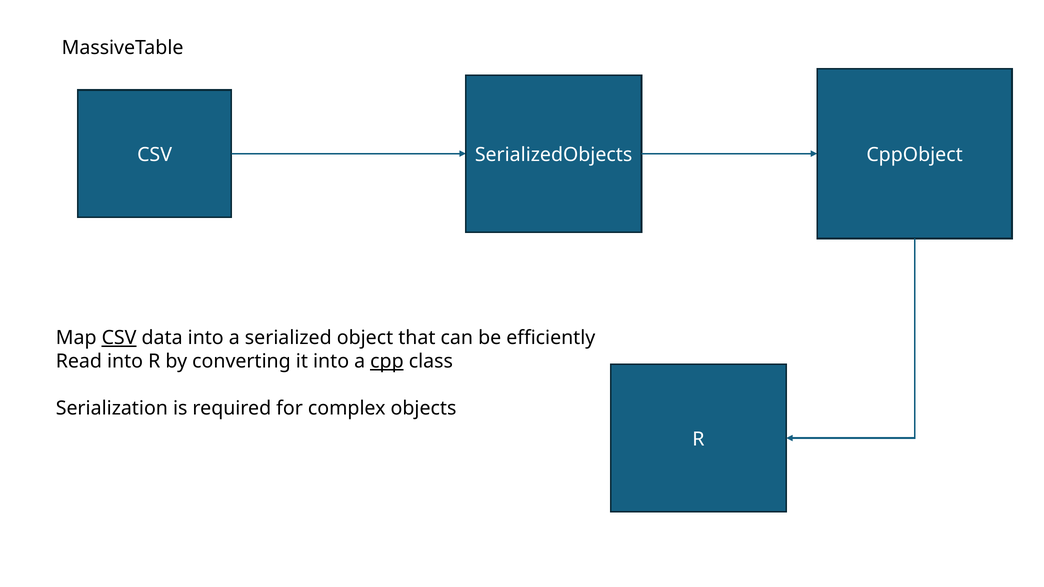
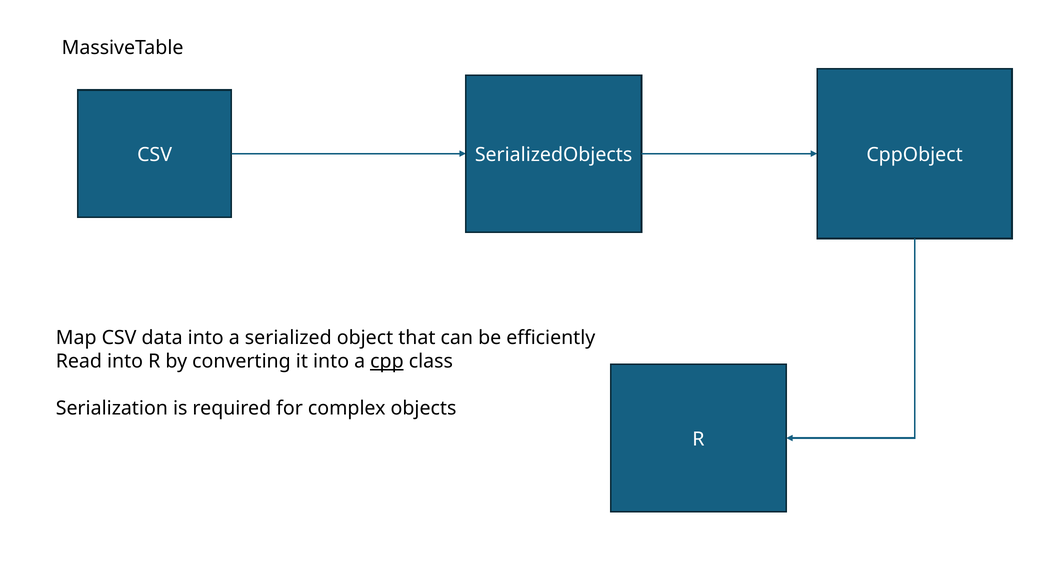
CSV at (119, 338) underline: present -> none
